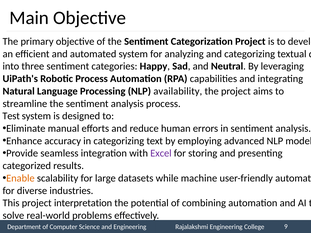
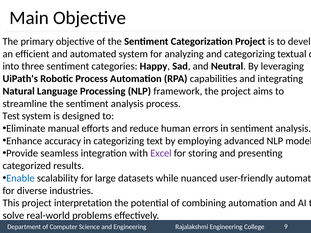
availability: availability -> framework
Enable colour: orange -> blue
machine: machine -> nuanced
